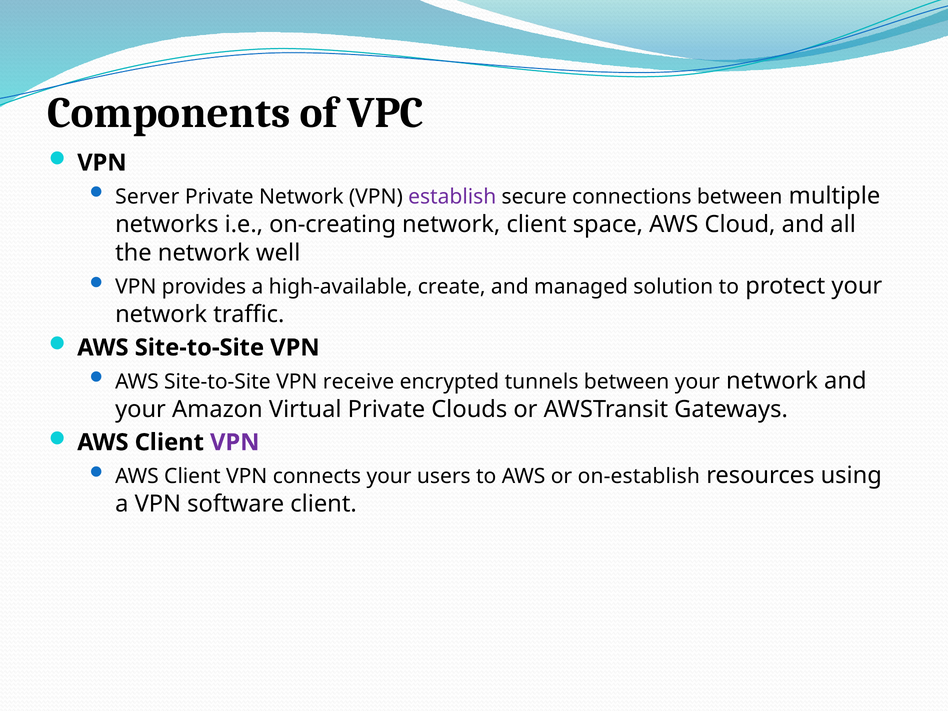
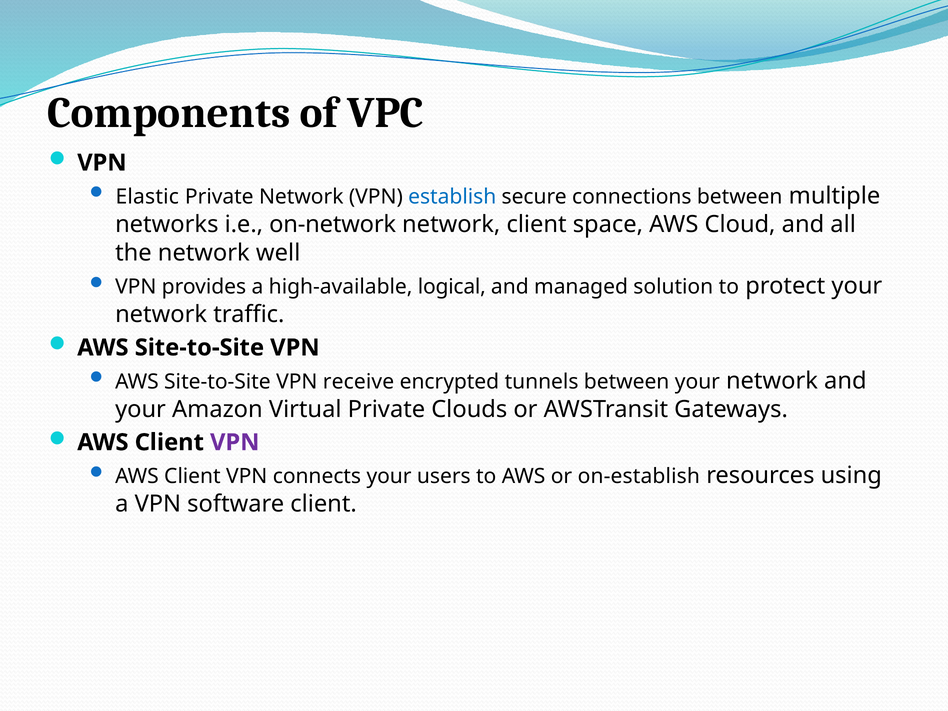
Server: Server -> Elastic
establish colour: purple -> blue
on-creating: on-creating -> on-network
create: create -> logical
